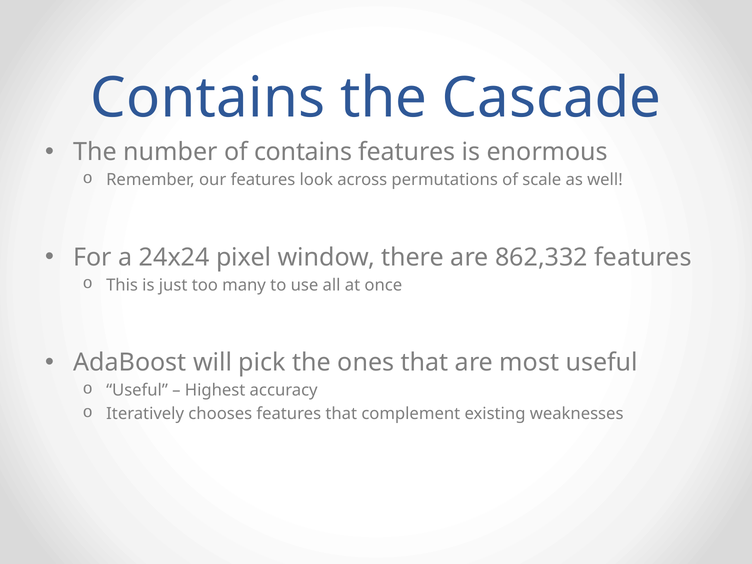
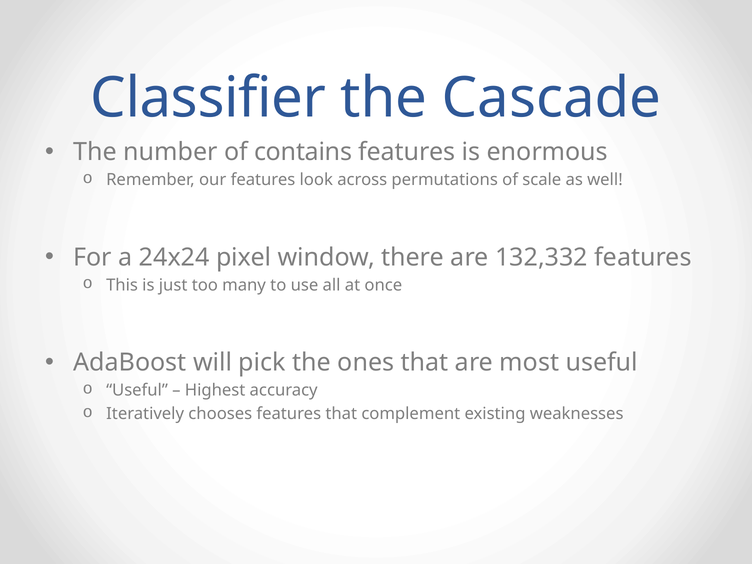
Contains at (208, 98): Contains -> Classifier
862,332: 862,332 -> 132,332
